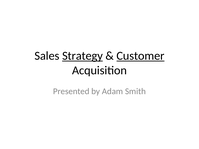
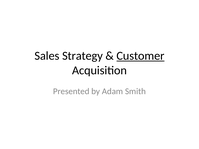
Strategy underline: present -> none
